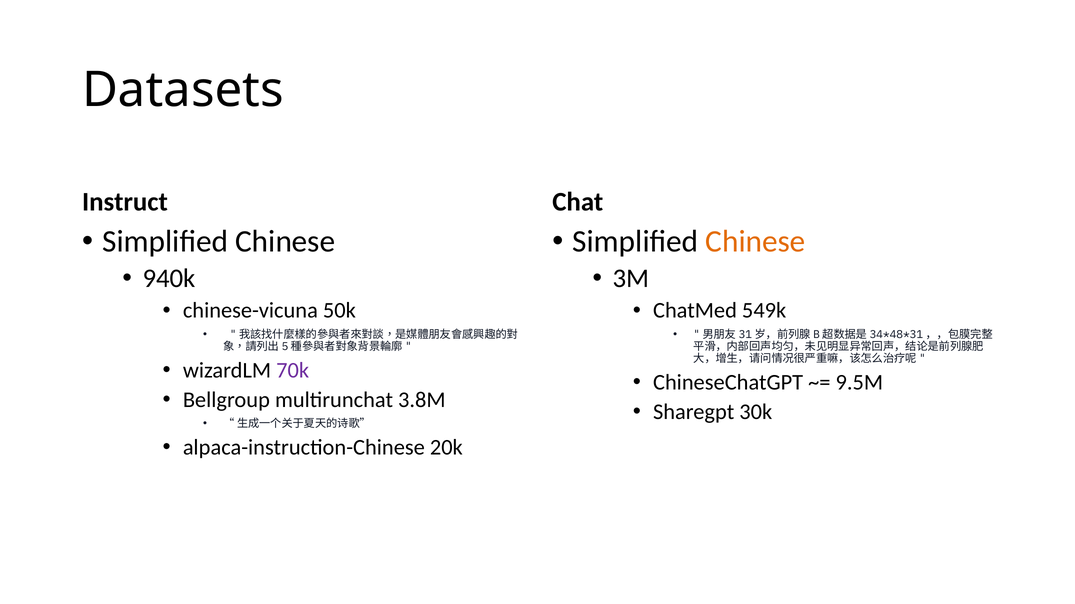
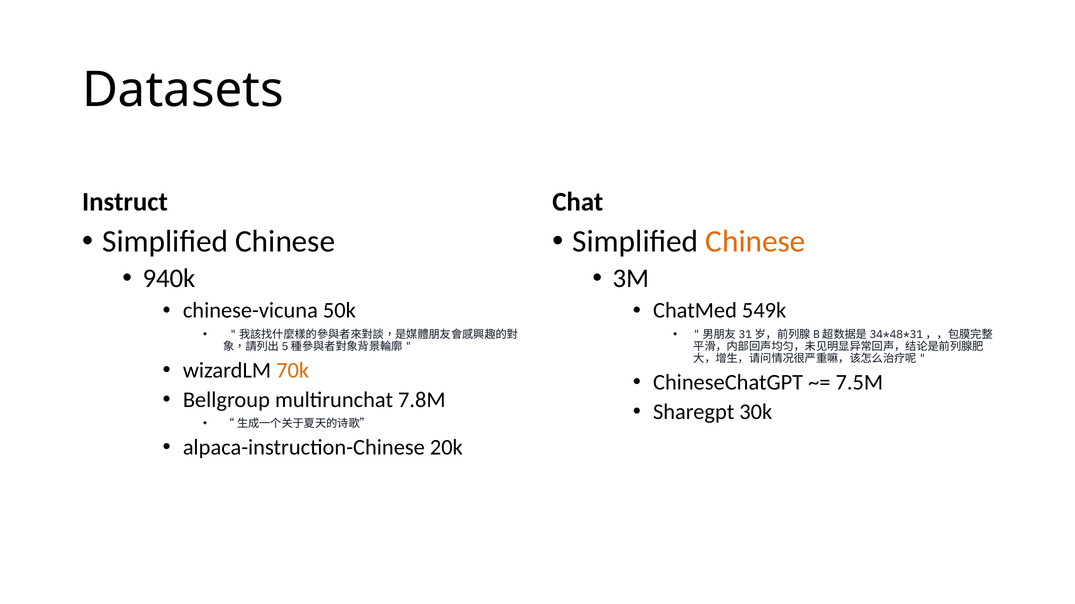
70k colour: purple -> orange
9.5M: 9.5M -> 7.5M
3.8M: 3.8M -> 7.8M
